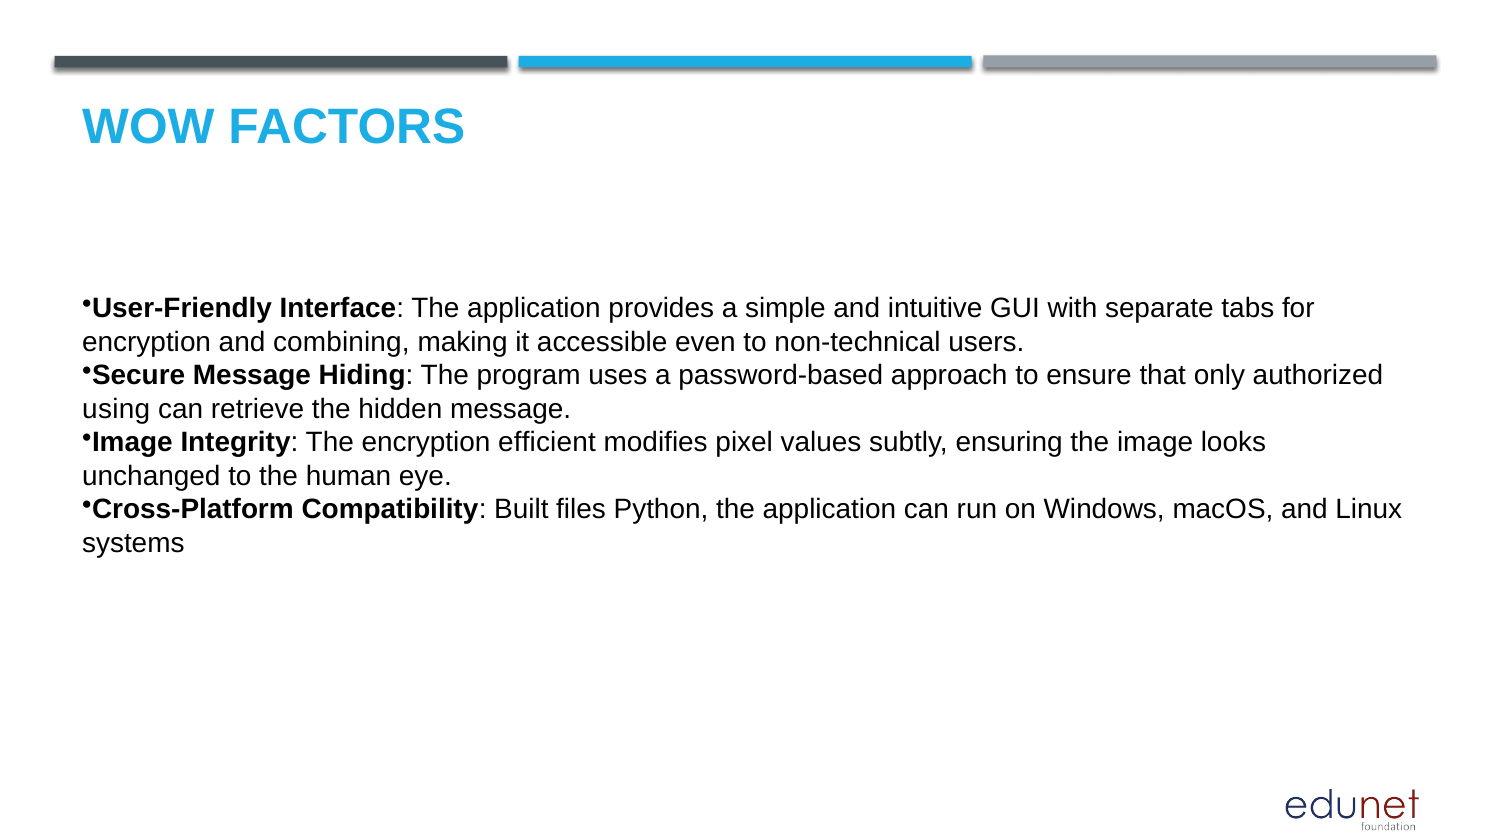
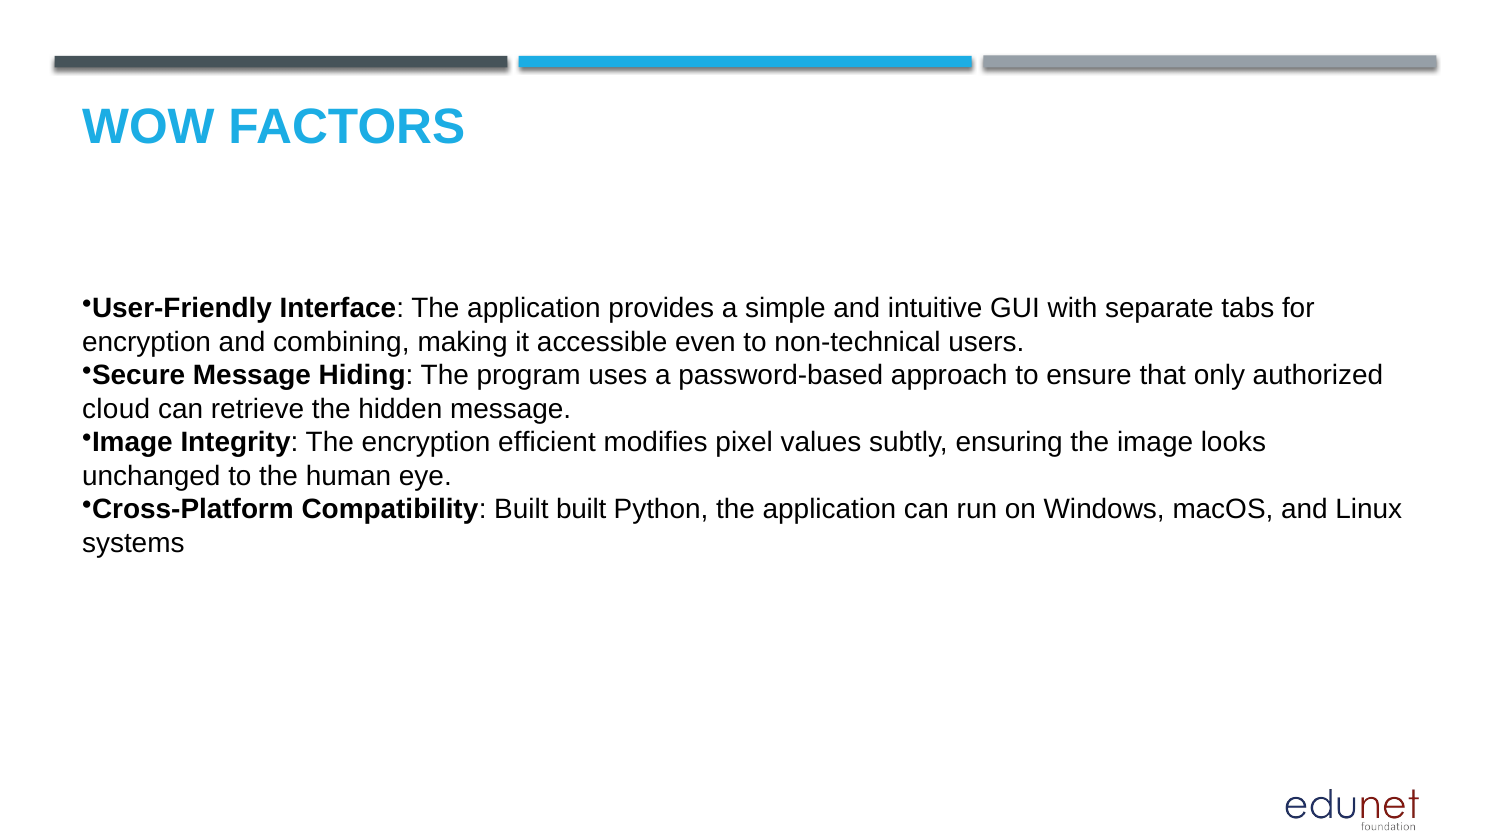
using: using -> cloud
Built files: files -> built
